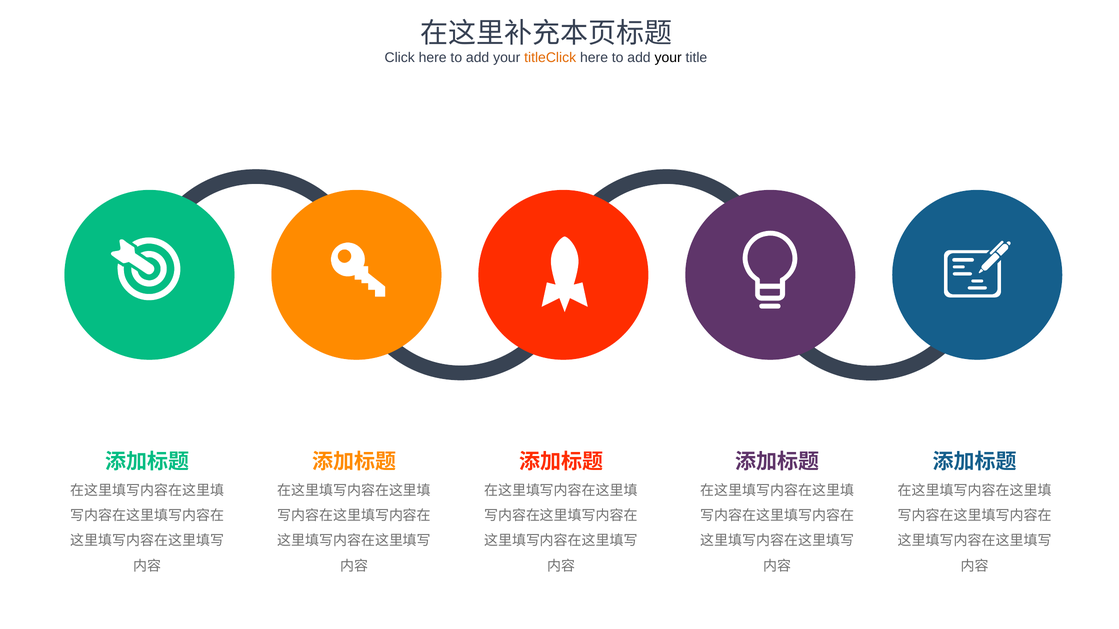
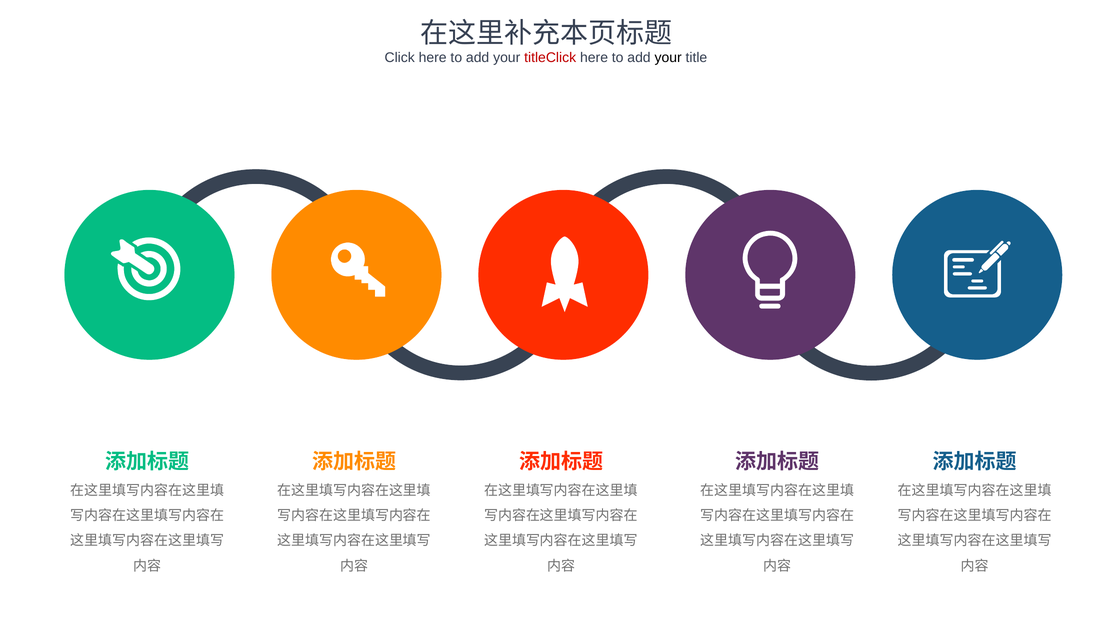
titleClick colour: orange -> red
